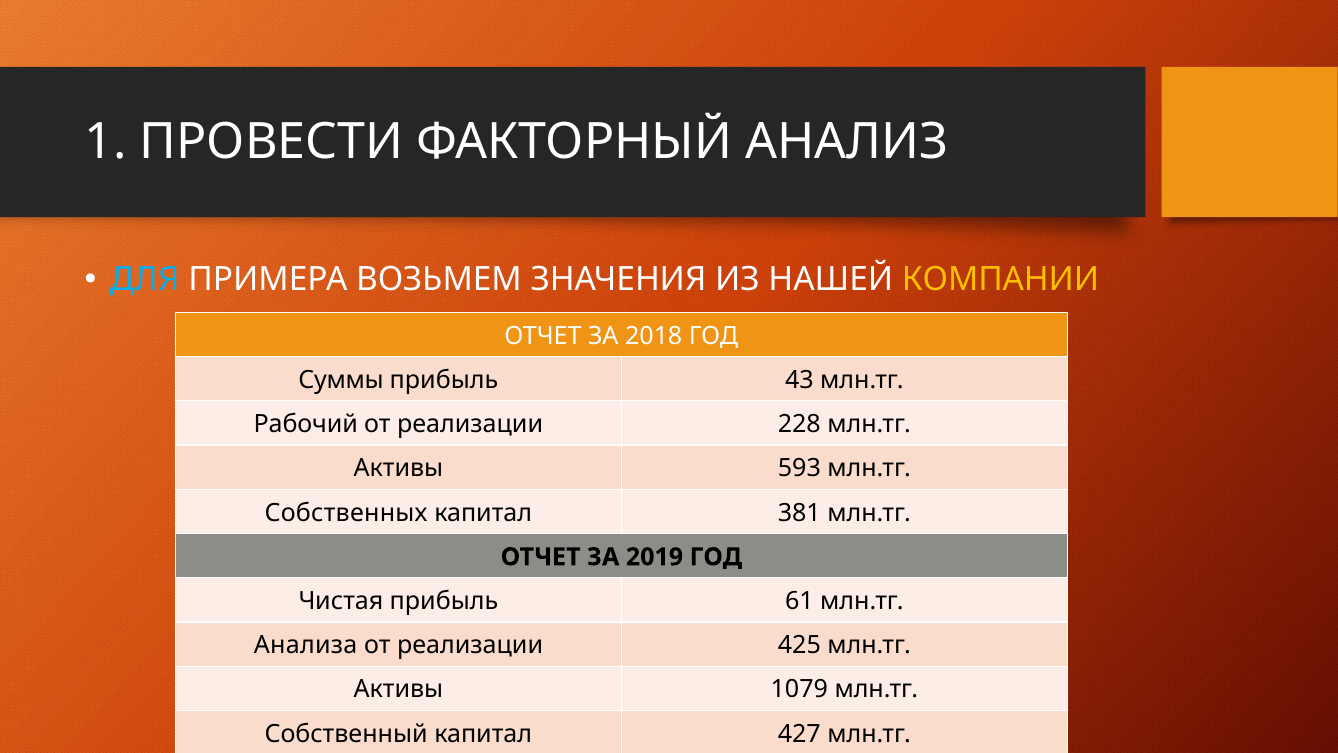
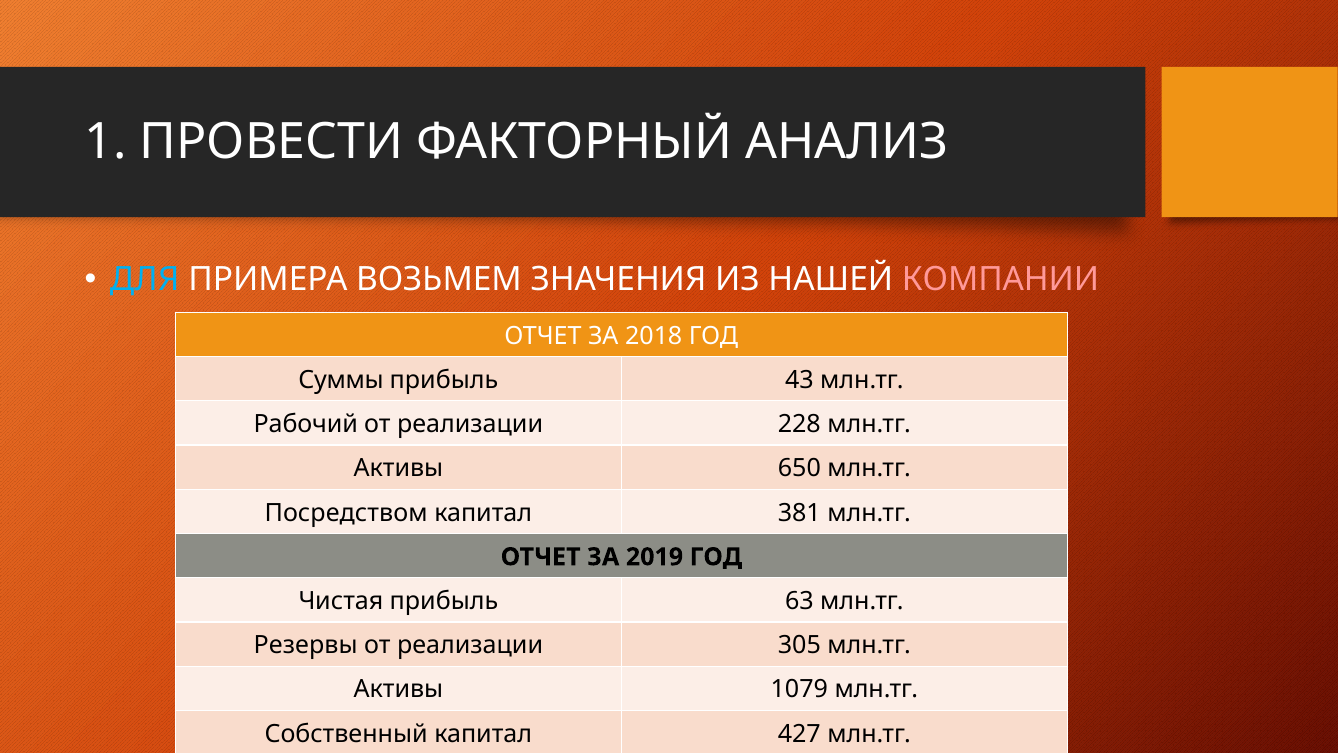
КОМПАНИИ colour: yellow -> pink
593: 593 -> 650
Собственных: Собственных -> Посредством
61: 61 -> 63
Анализа: Анализа -> Резервы
425: 425 -> 305
